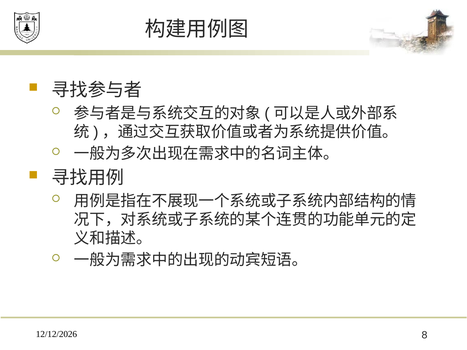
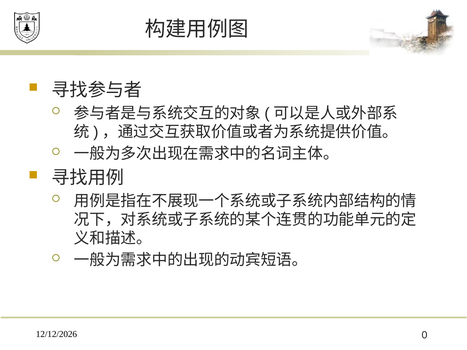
8: 8 -> 0
